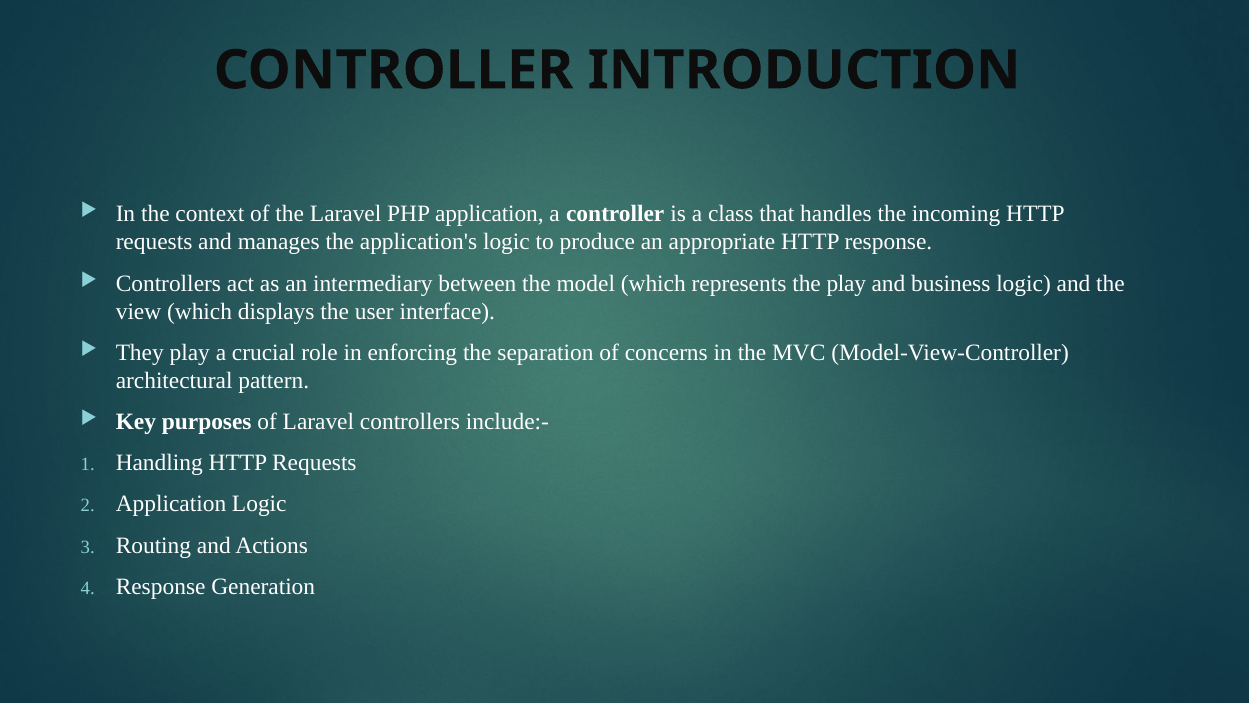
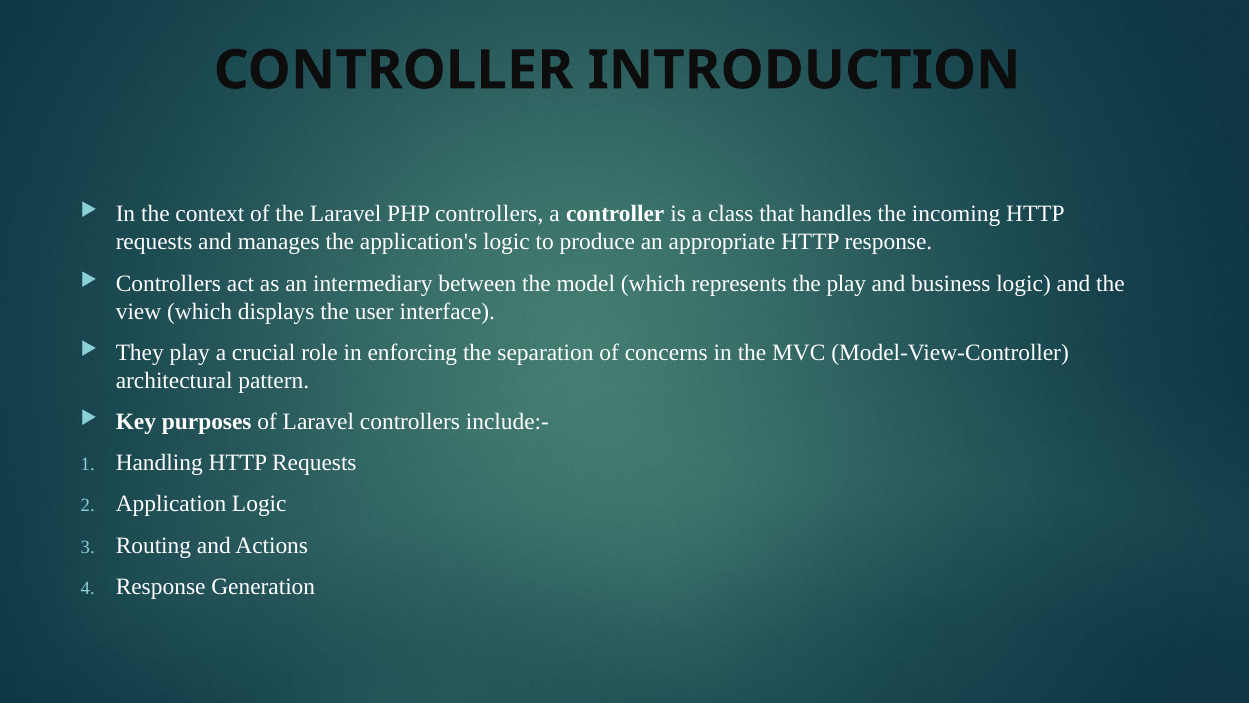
PHP application: application -> controllers
